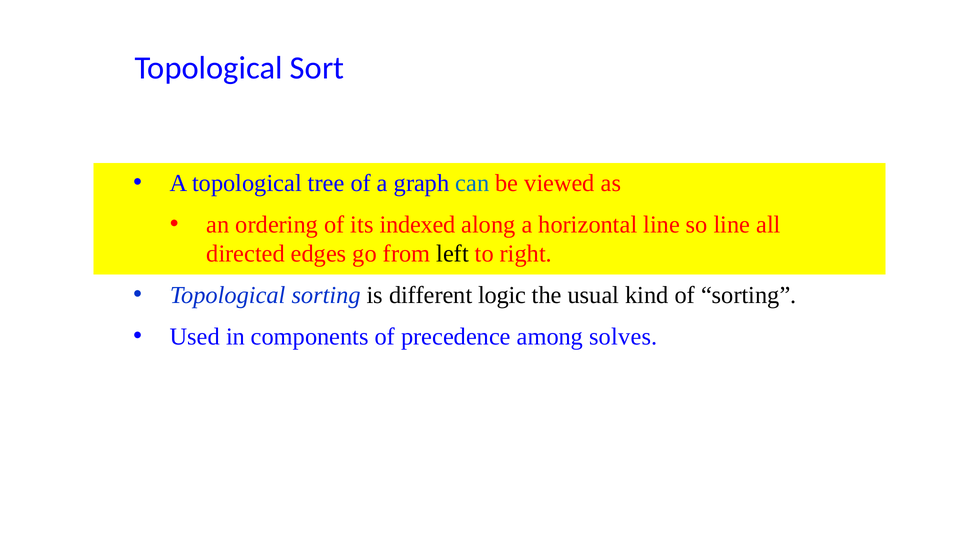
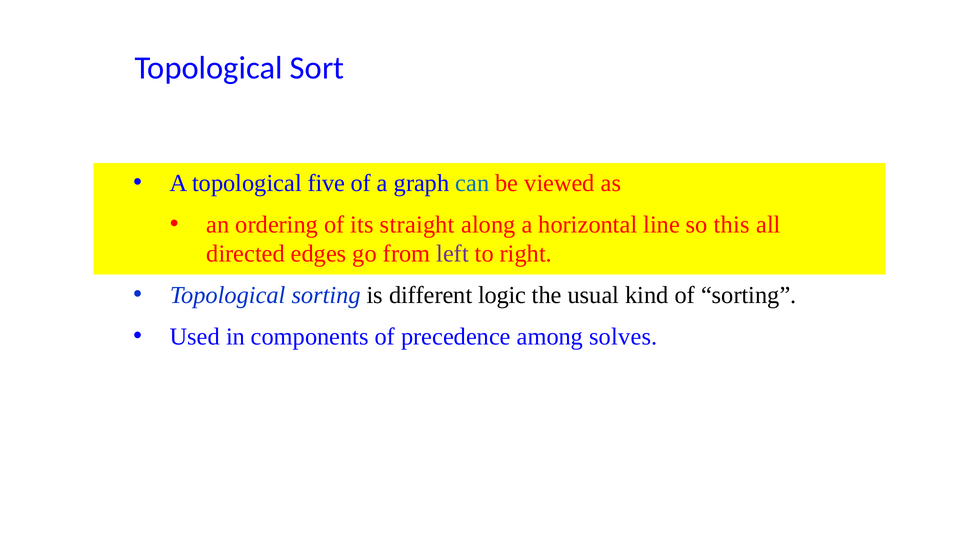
tree: tree -> five
indexed: indexed -> straight
so line: line -> this
left colour: black -> purple
